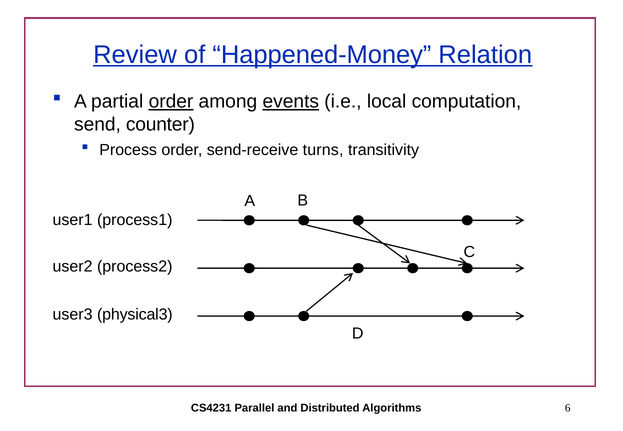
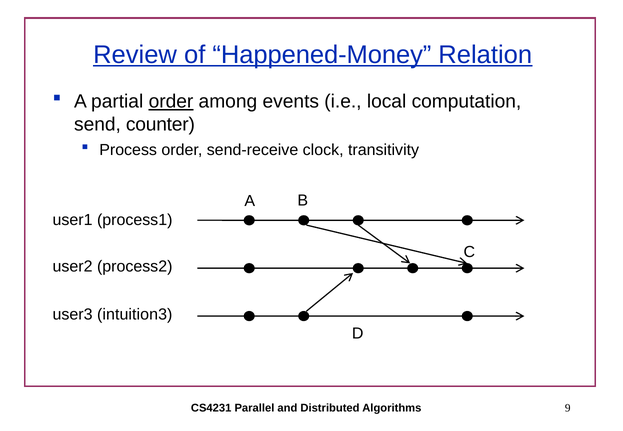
events underline: present -> none
turns: turns -> clock
physical3: physical3 -> intuition3
6: 6 -> 9
